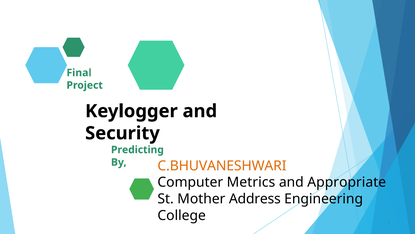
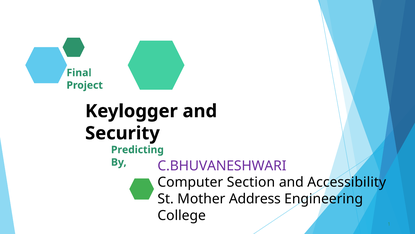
C.BHUVANESHWARI colour: orange -> purple
Metrics: Metrics -> Section
Appropriate: Appropriate -> Accessibility
